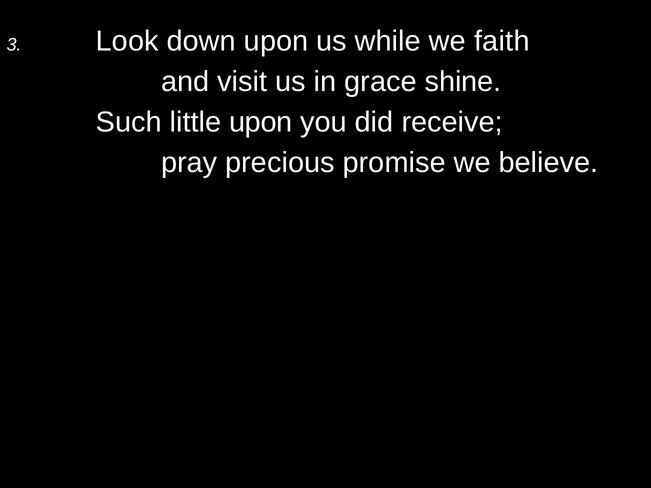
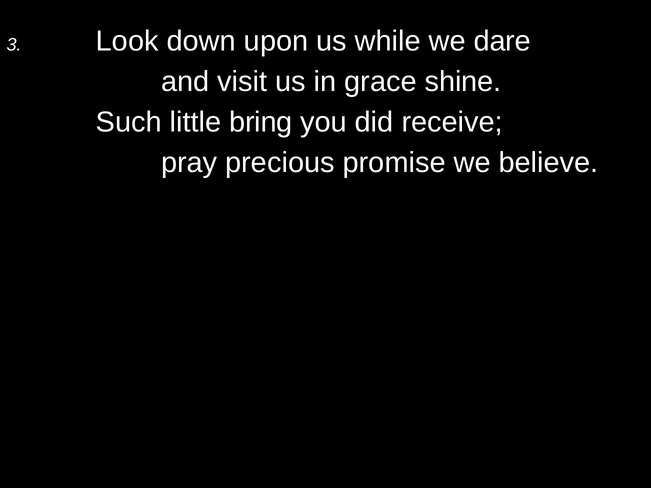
faith: faith -> dare
little upon: upon -> bring
